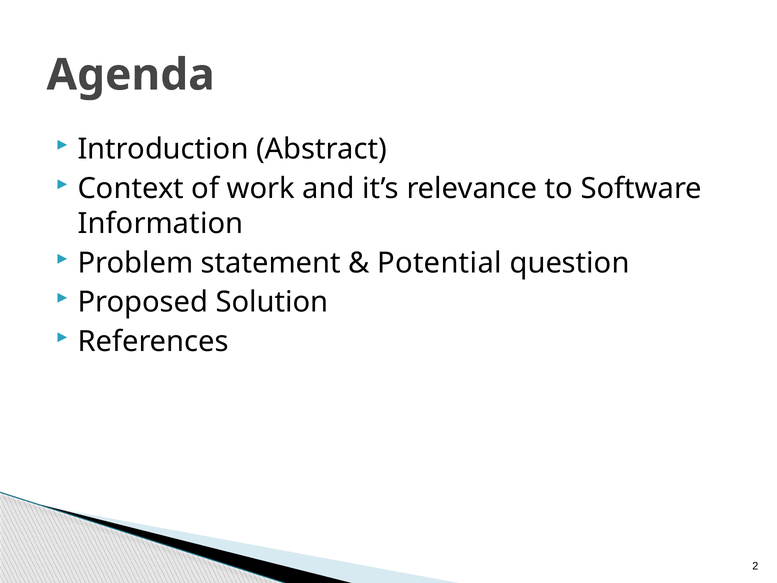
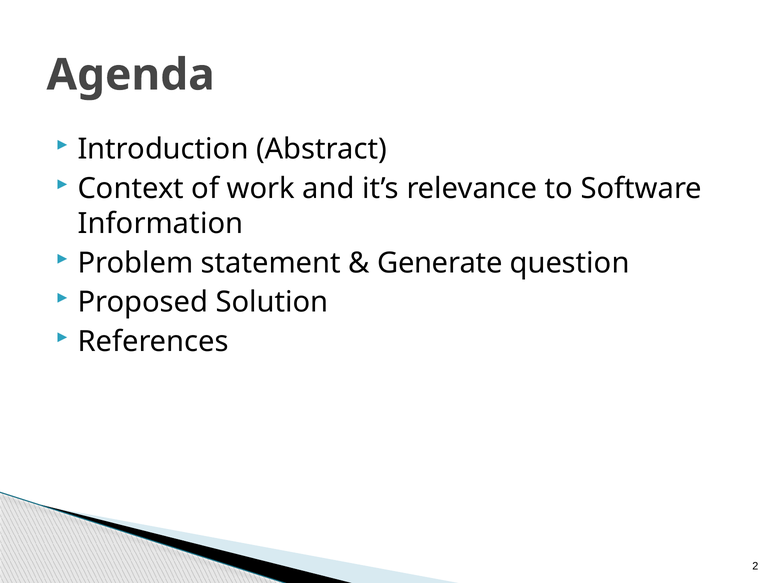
Potential: Potential -> Generate
